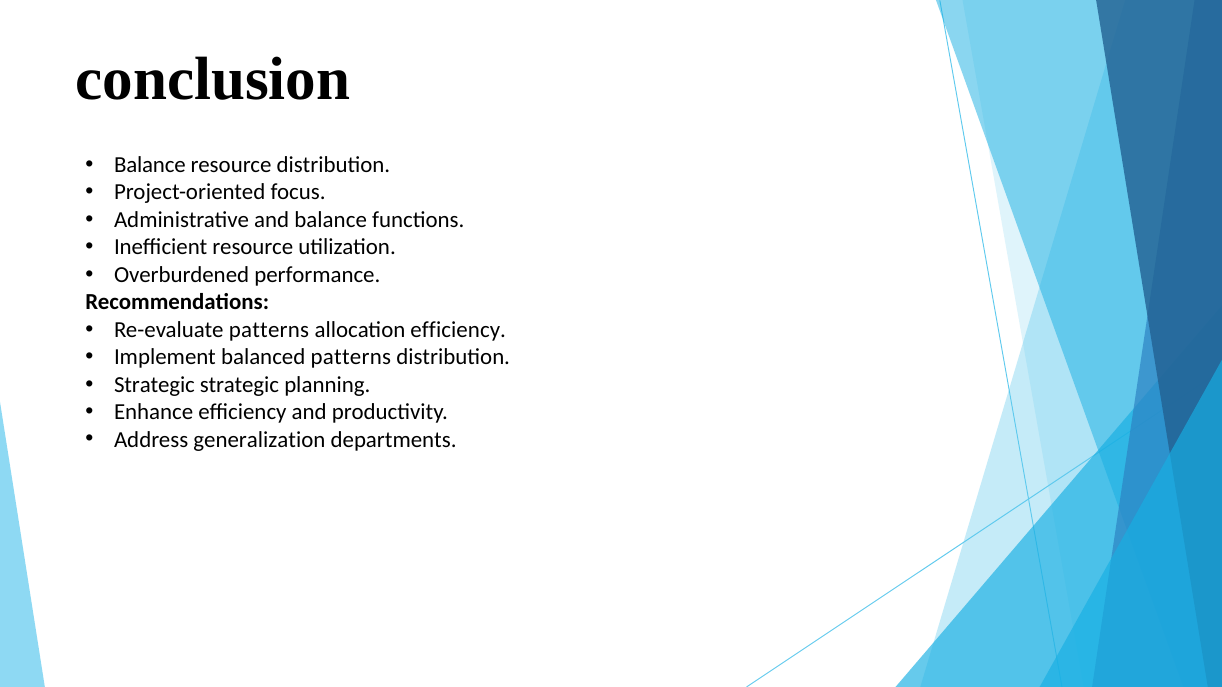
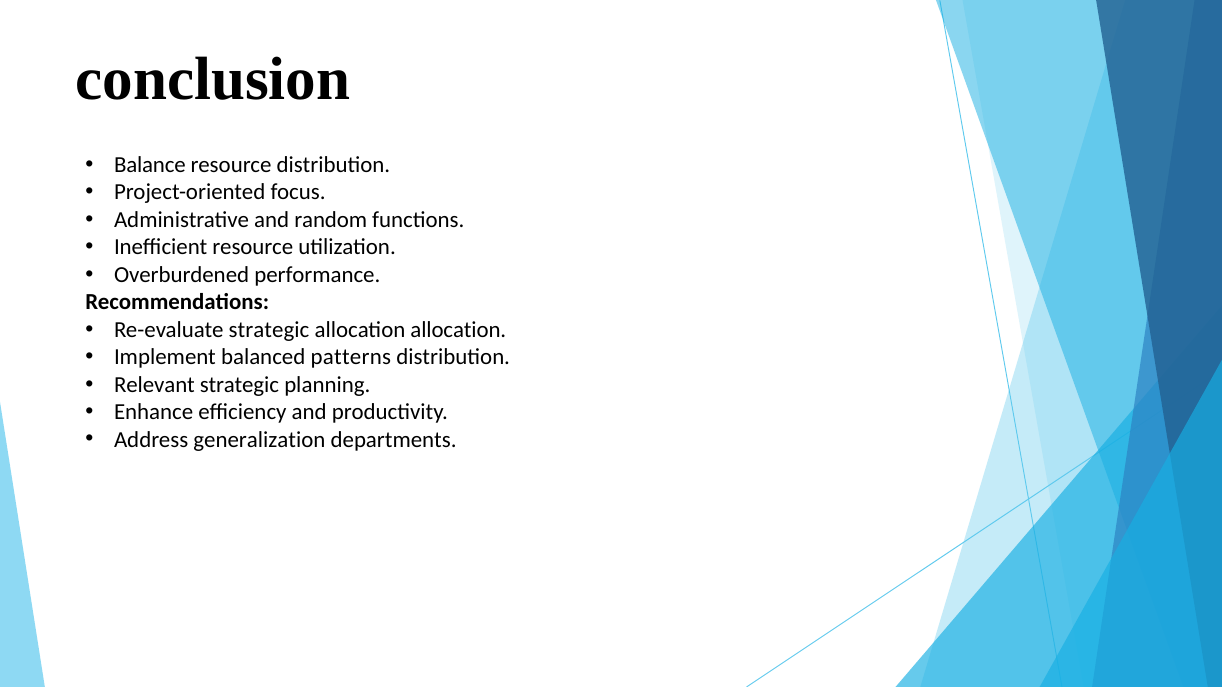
and balance: balance -> random
Re-evaluate patterns: patterns -> strategic
allocation efficiency: efficiency -> allocation
Strategic at (154, 385): Strategic -> Relevant
